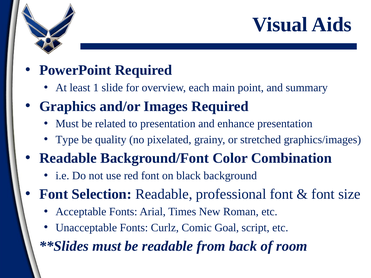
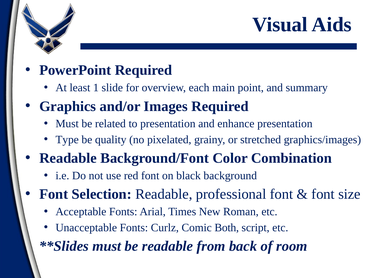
Goal: Goal -> Both
